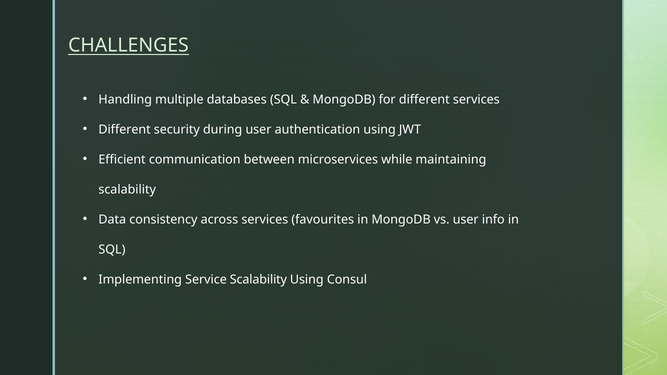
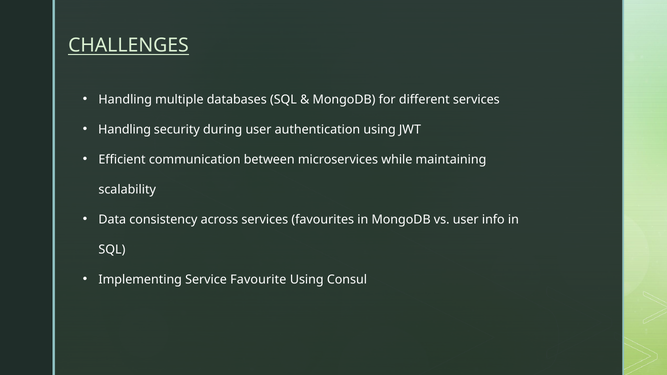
Different at (125, 129): Different -> Handling
Service Scalability: Scalability -> Favourite
